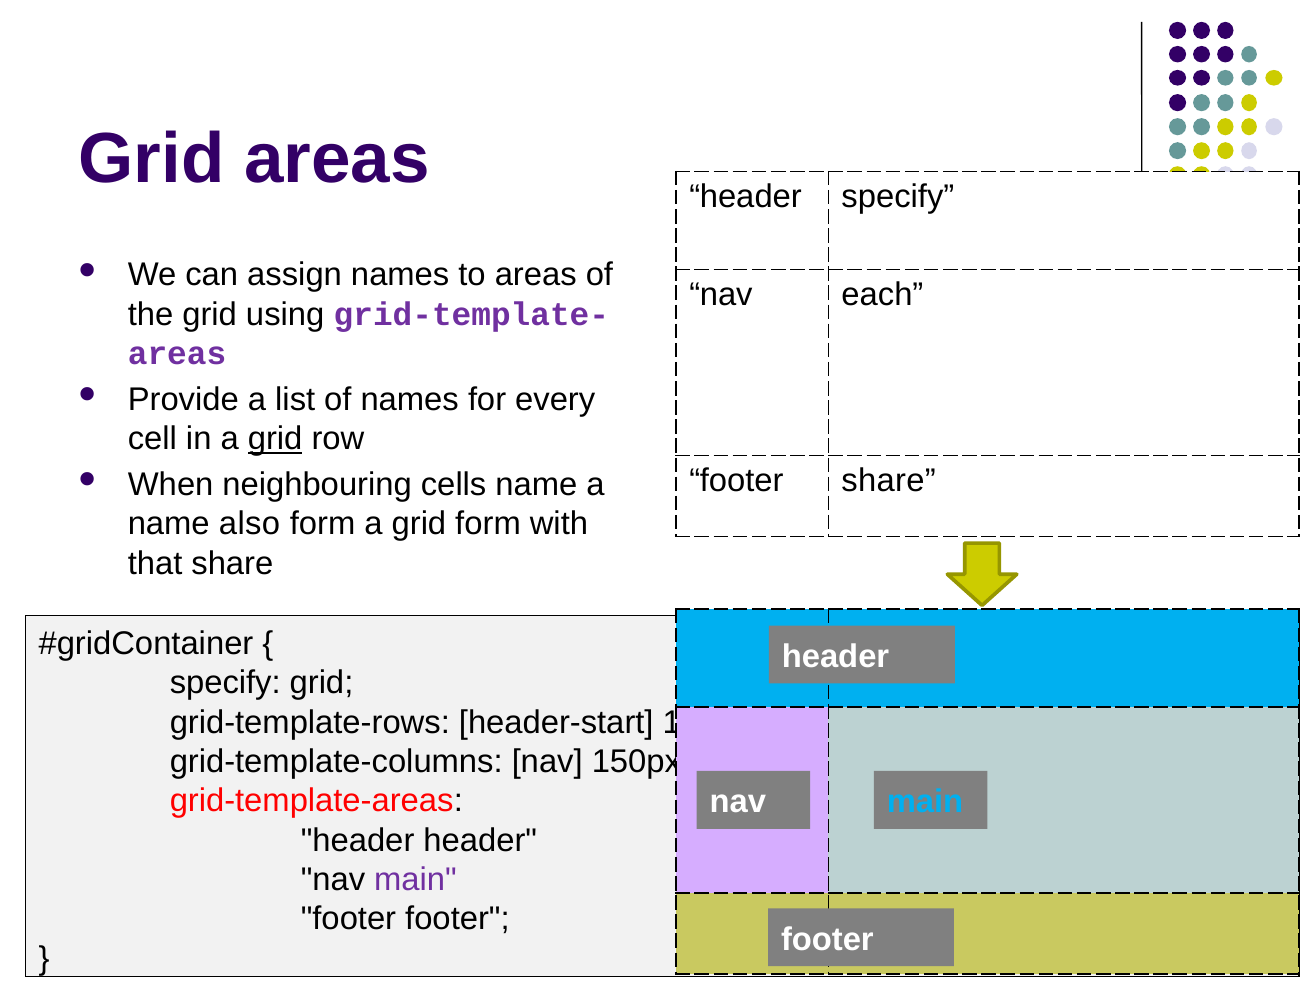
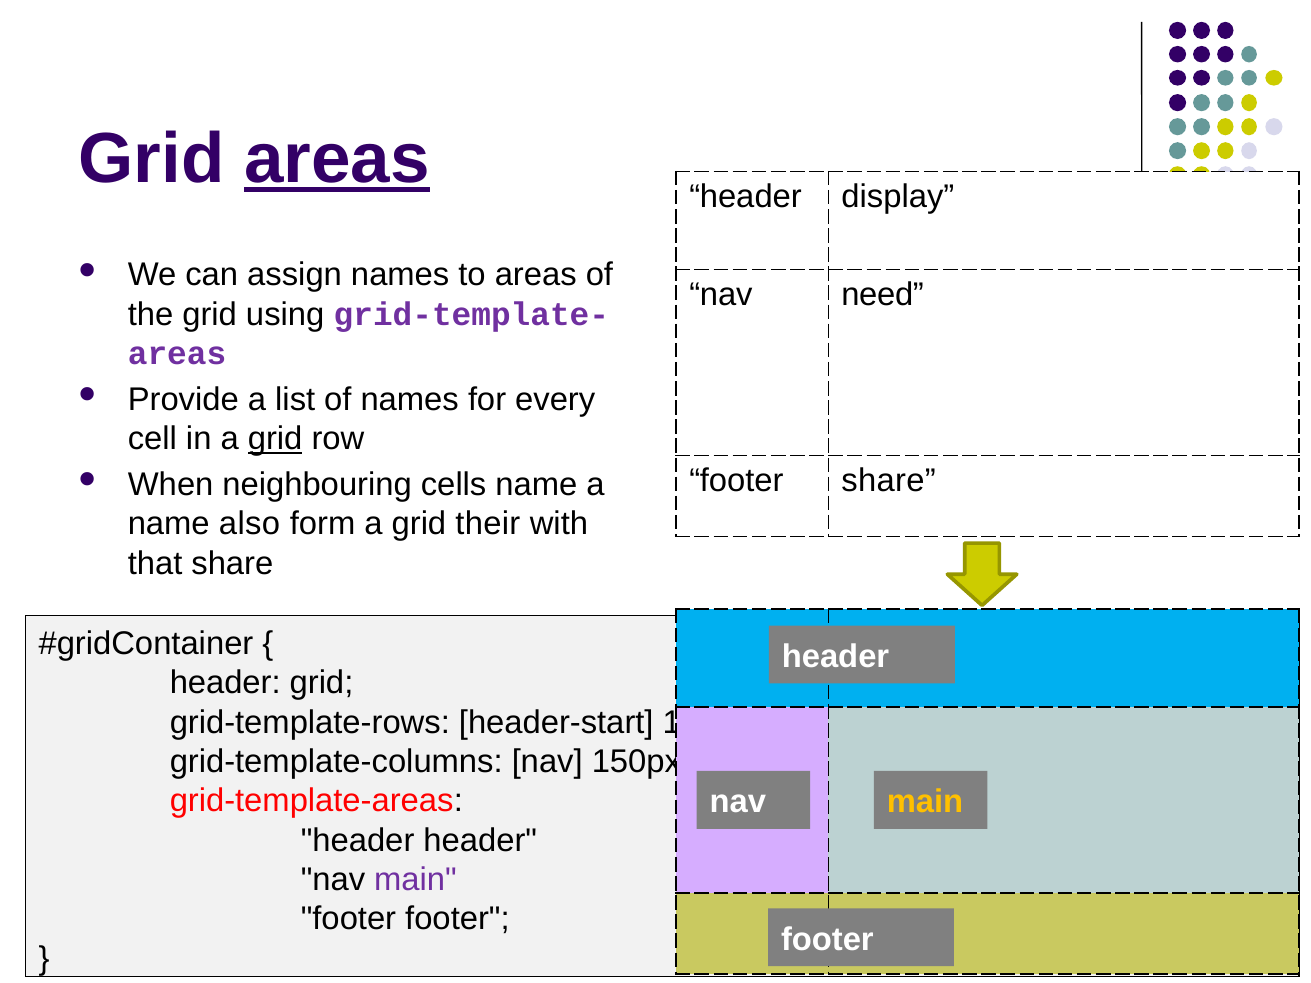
areas at (337, 159) underline: none -> present
header specify: specify -> display
each: each -> need
grid form: form -> their
specify at (225, 683): specify -> header
main at (925, 802) colour: light blue -> yellow
